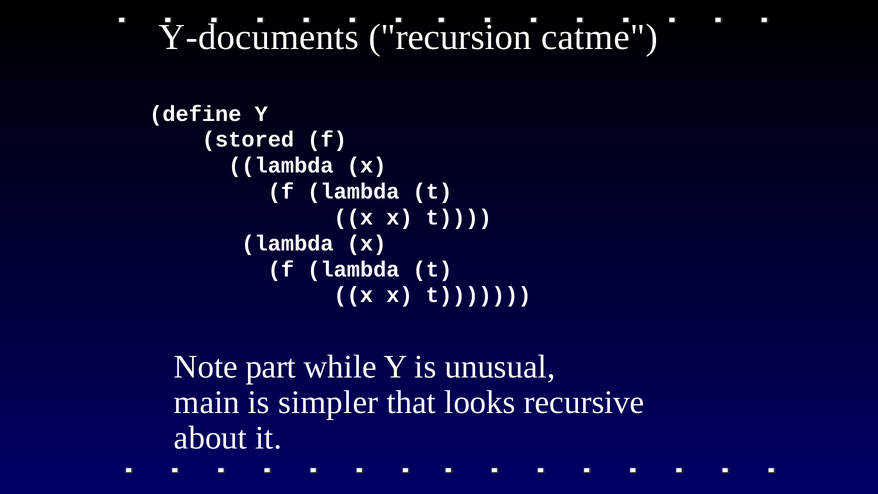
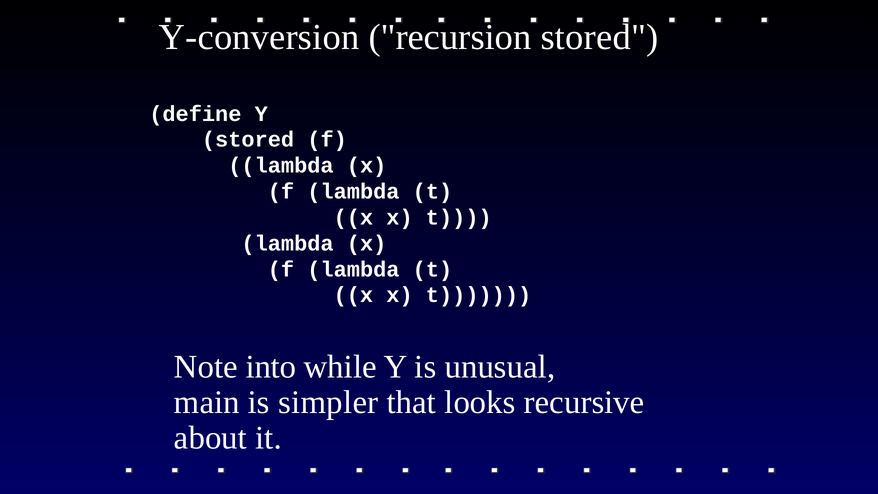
Y-documents: Y-documents -> Y-conversion
recursion catme: catme -> stored
part: part -> into
